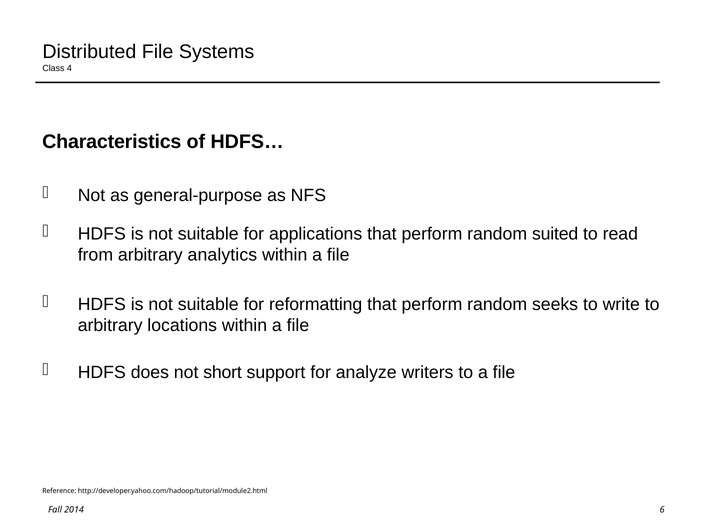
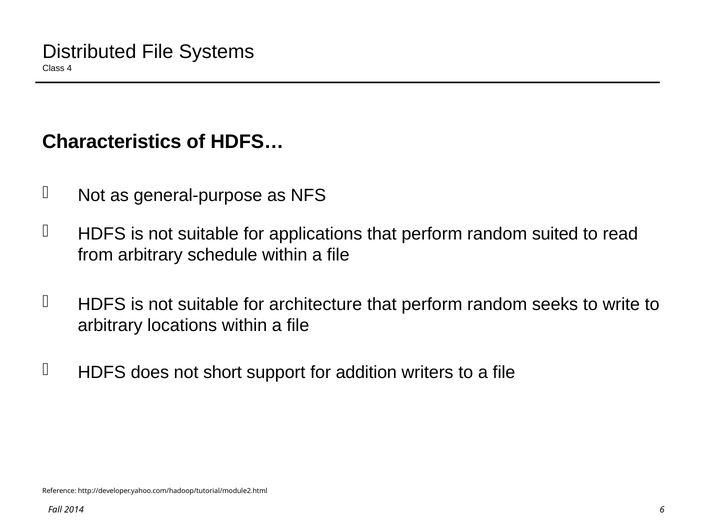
analytics: analytics -> schedule
reformatting: reformatting -> architecture
analyze: analyze -> addition
